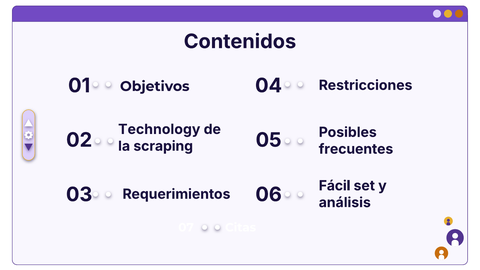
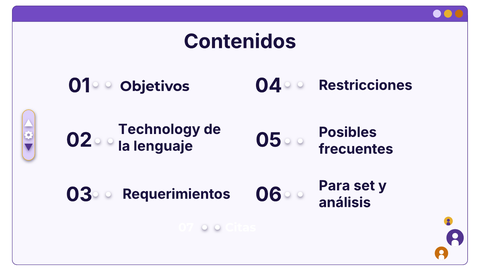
scraping: scraping -> lenguaje
Fácil: Fácil -> Para
